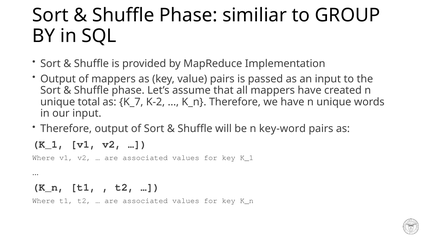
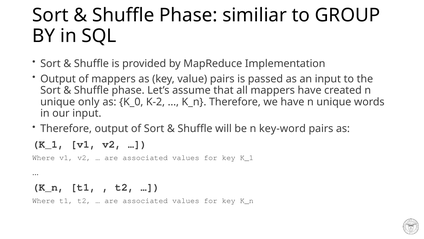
total: total -> only
K_7: K_7 -> K_0
